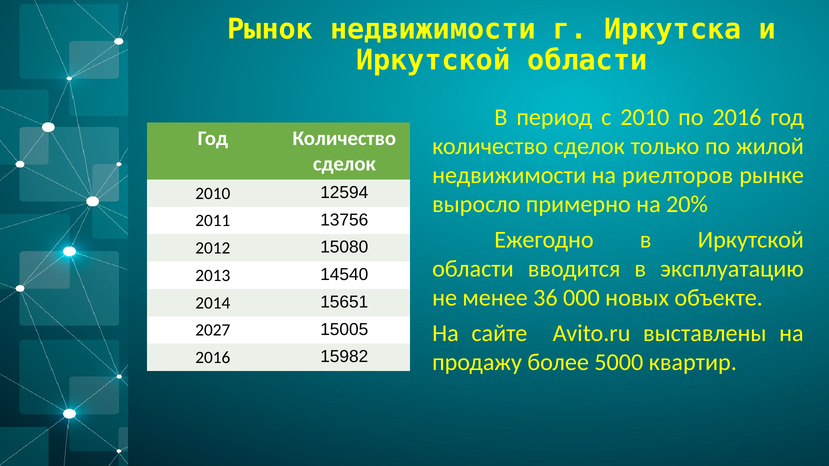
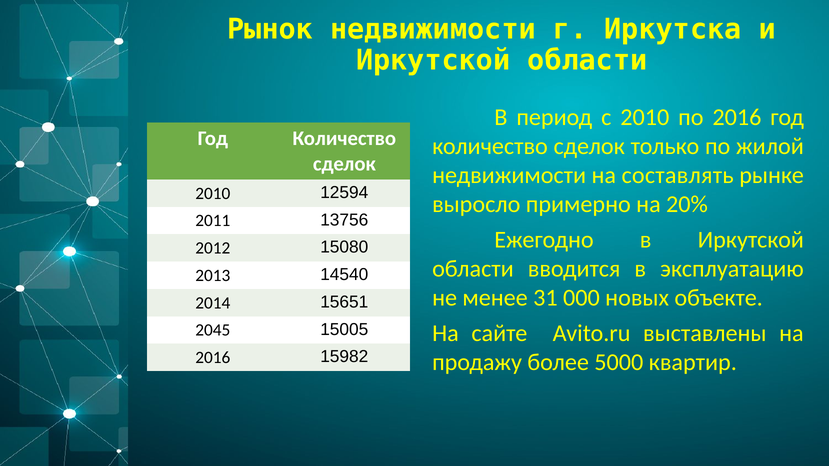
риелторов: риелторов -> составлять
36: 36 -> 31
2027: 2027 -> 2045
